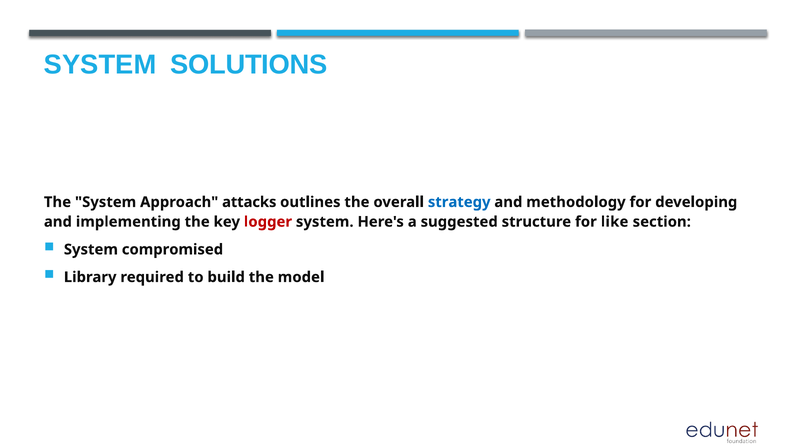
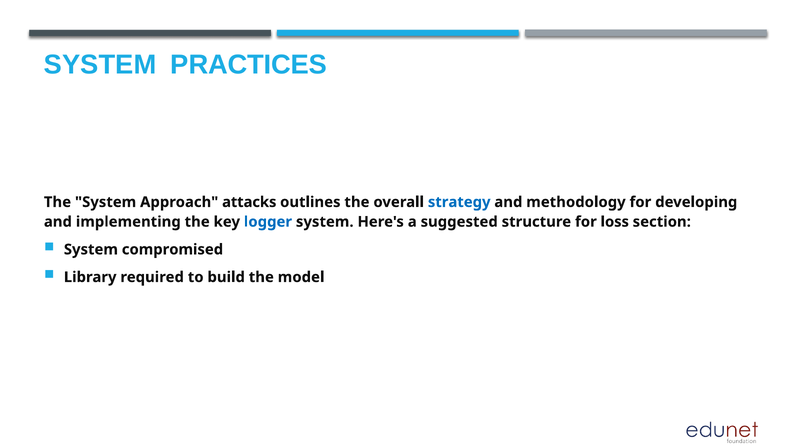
SOLUTIONS: SOLUTIONS -> PRACTICES
logger colour: red -> blue
like: like -> loss
